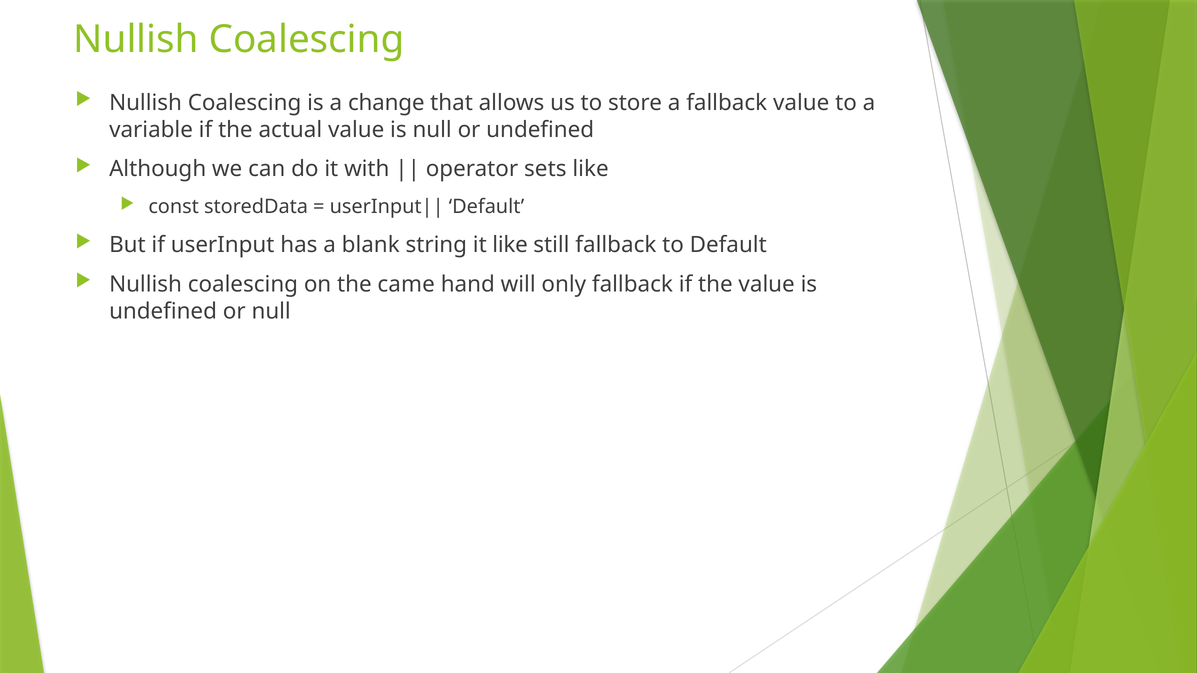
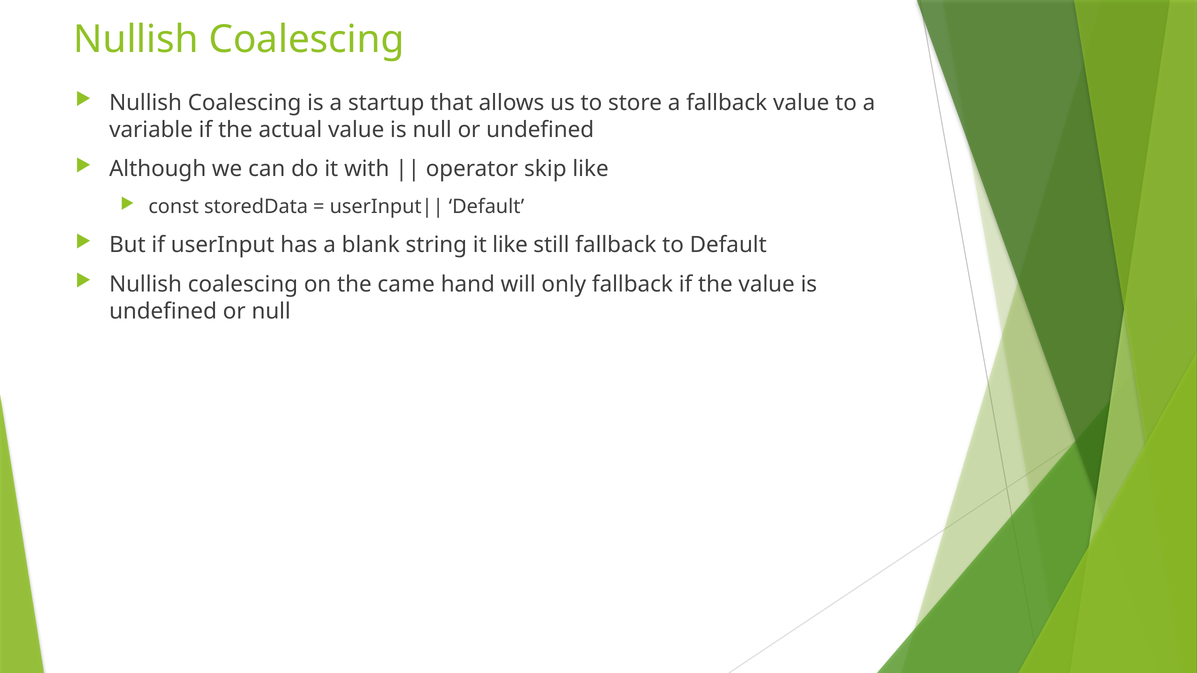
change: change -> startup
sets: sets -> skip
